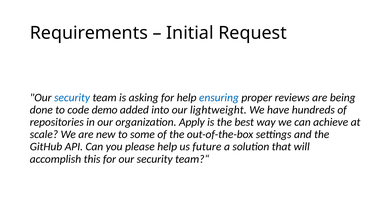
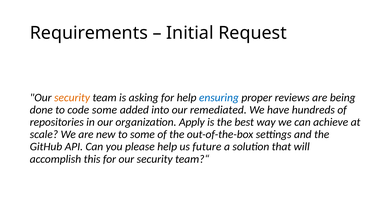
security at (72, 97) colour: blue -> orange
code demo: demo -> some
lightweight: lightweight -> remediated
